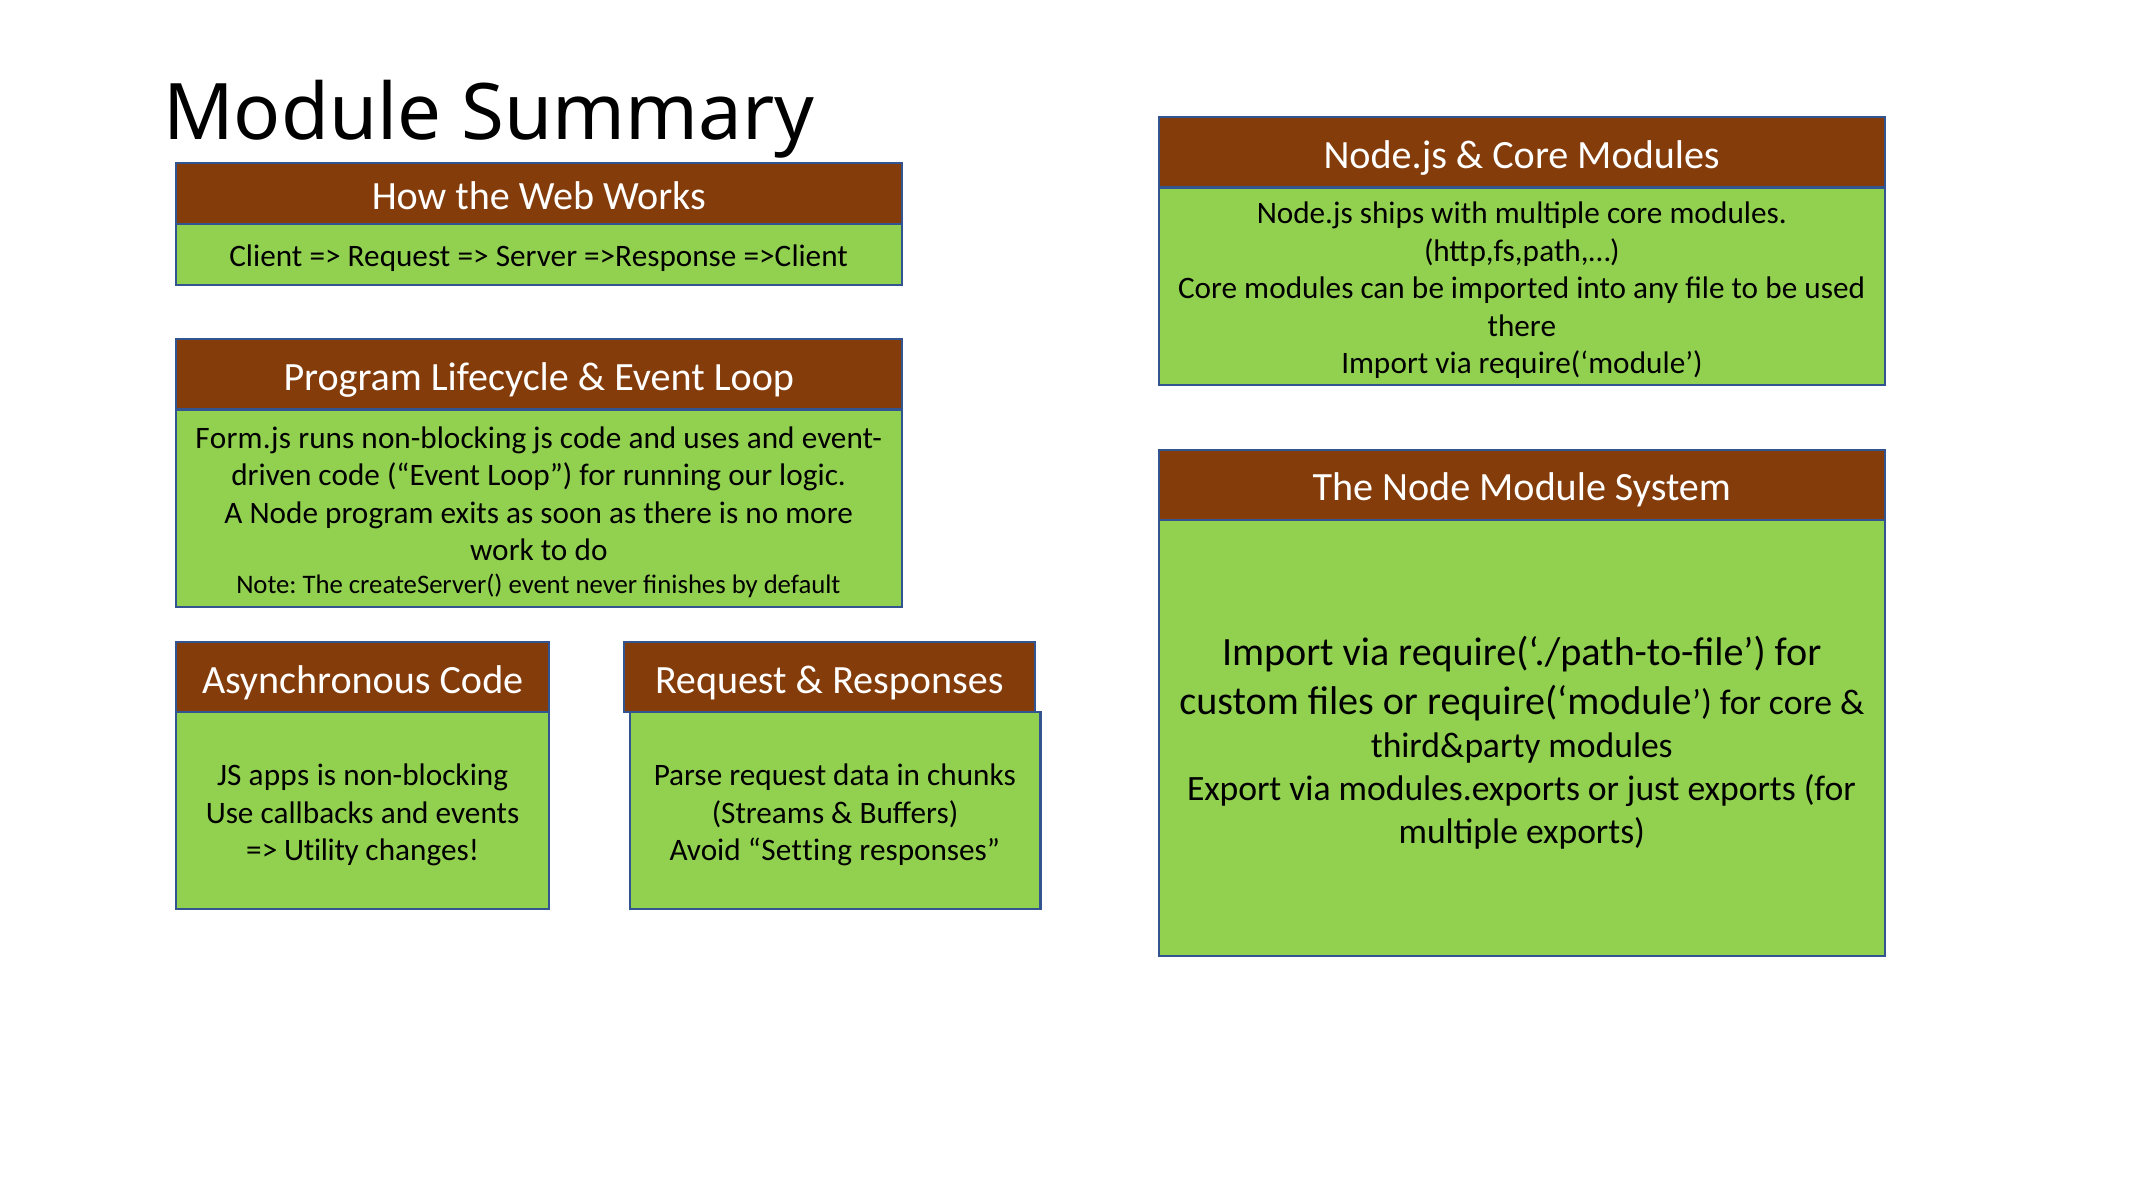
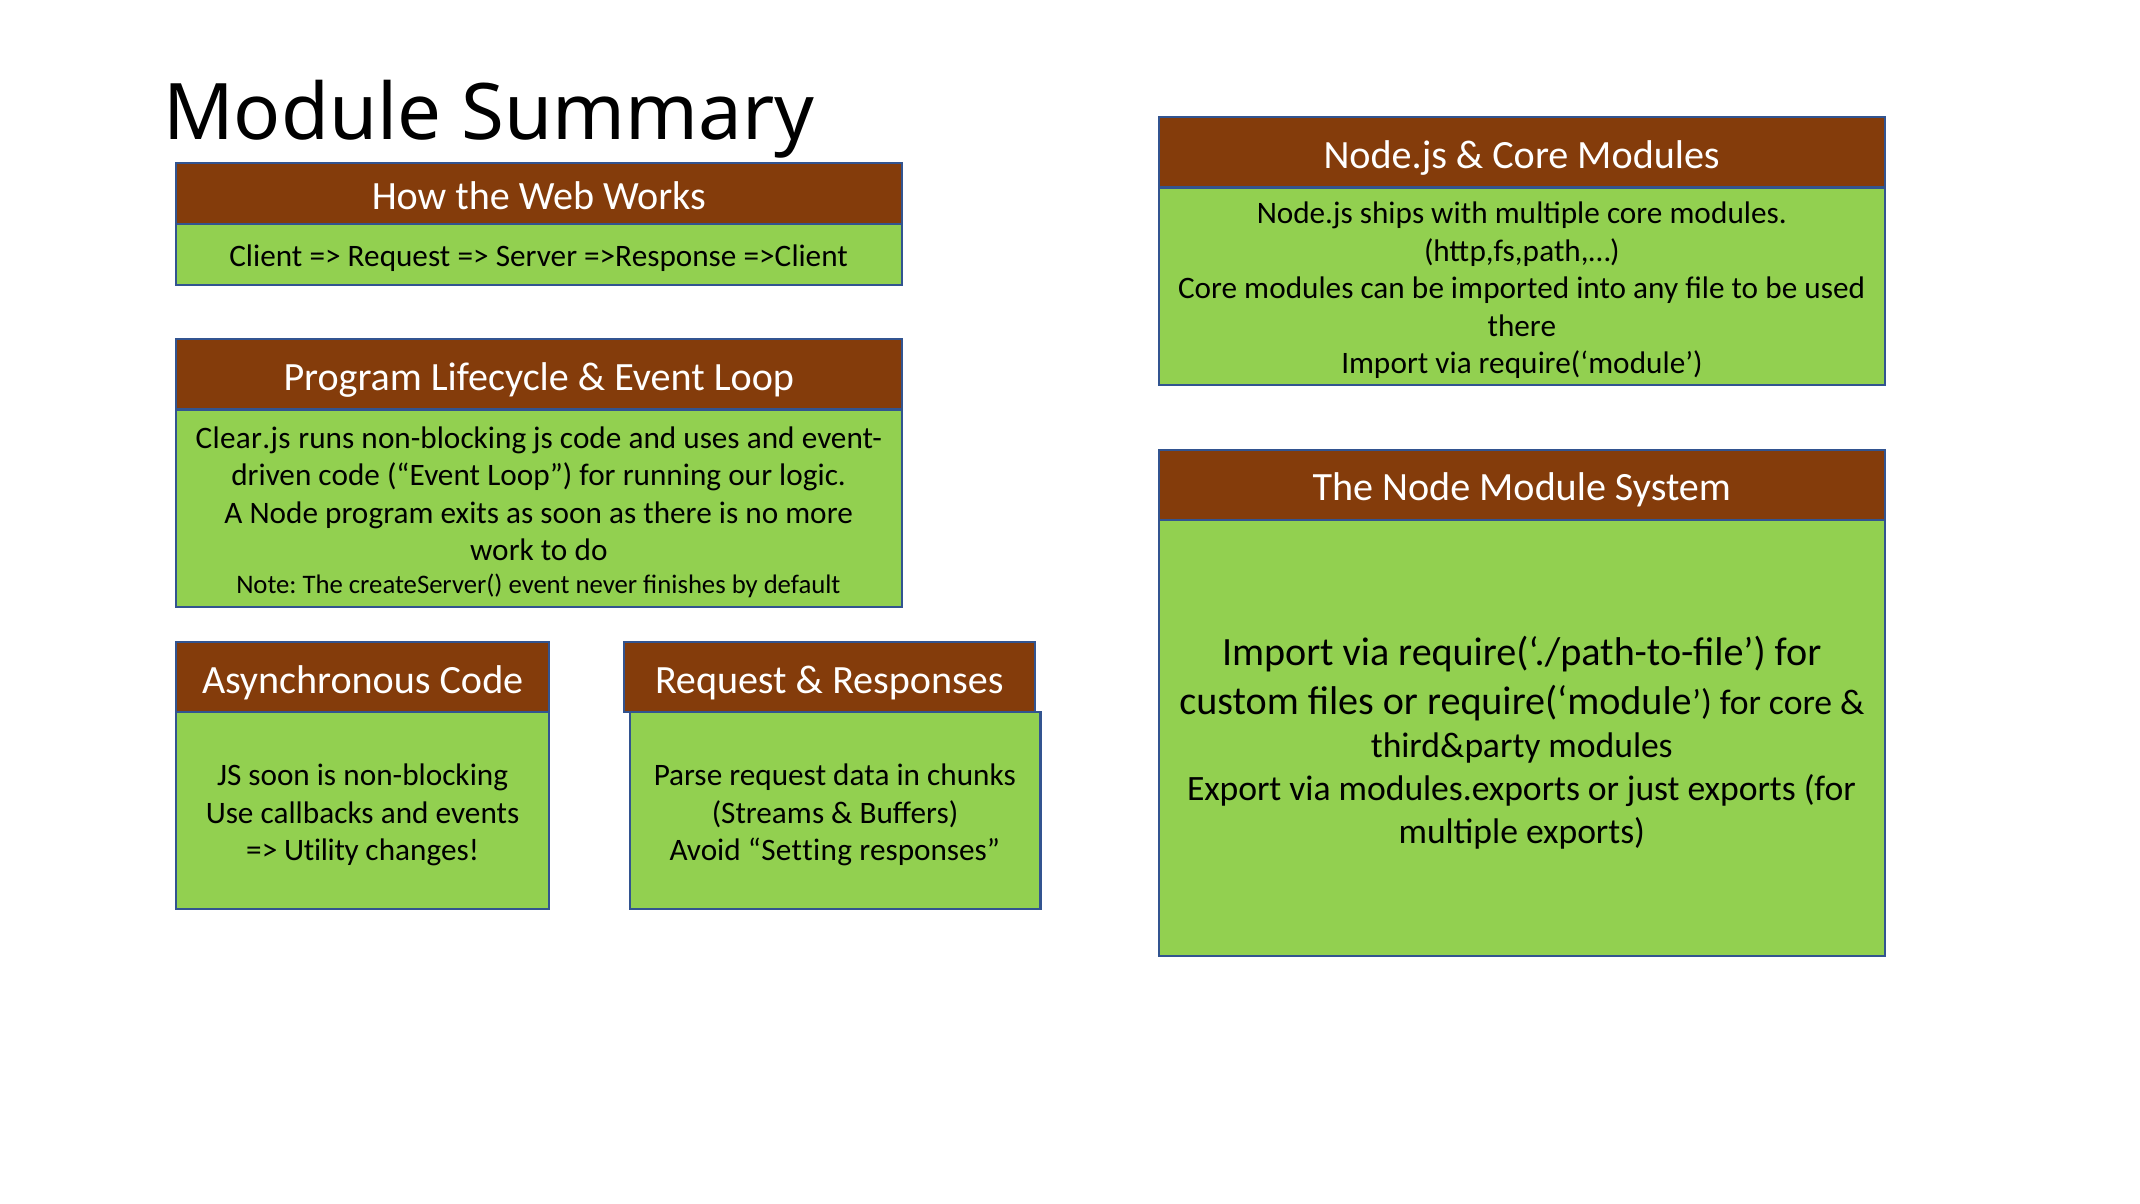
Form.js: Form.js -> Clear.js
JS apps: apps -> soon
